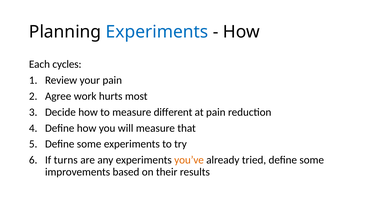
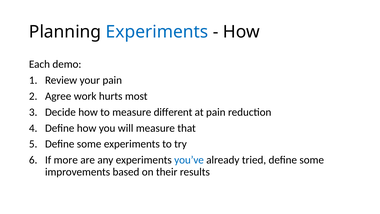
cycles: cycles -> demo
turns: turns -> more
you’ve colour: orange -> blue
